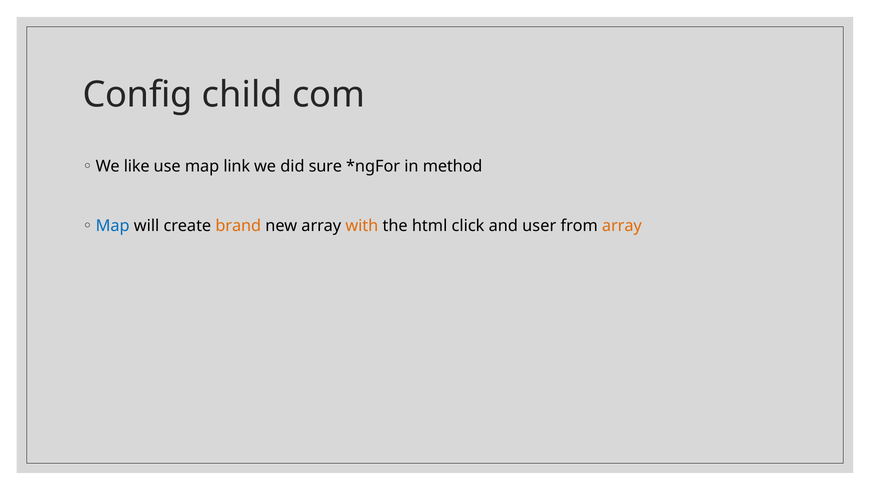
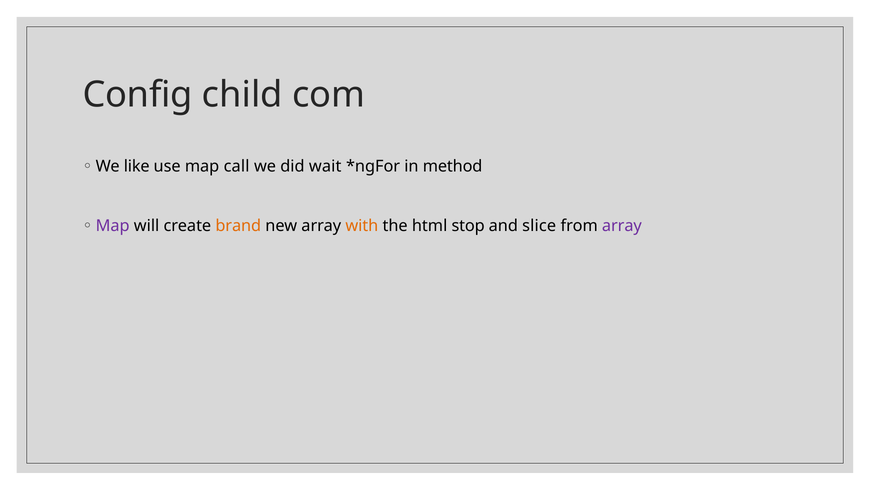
link: link -> call
sure: sure -> wait
Map at (113, 226) colour: blue -> purple
click: click -> stop
user: user -> slice
array at (622, 226) colour: orange -> purple
